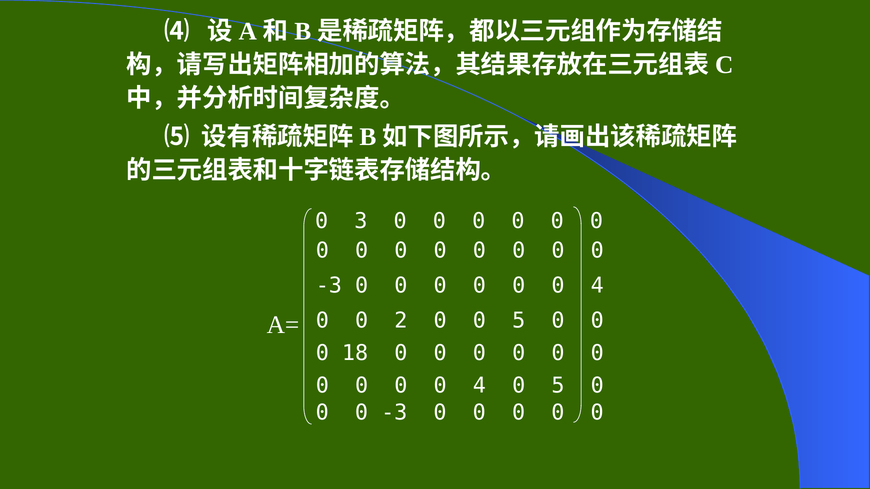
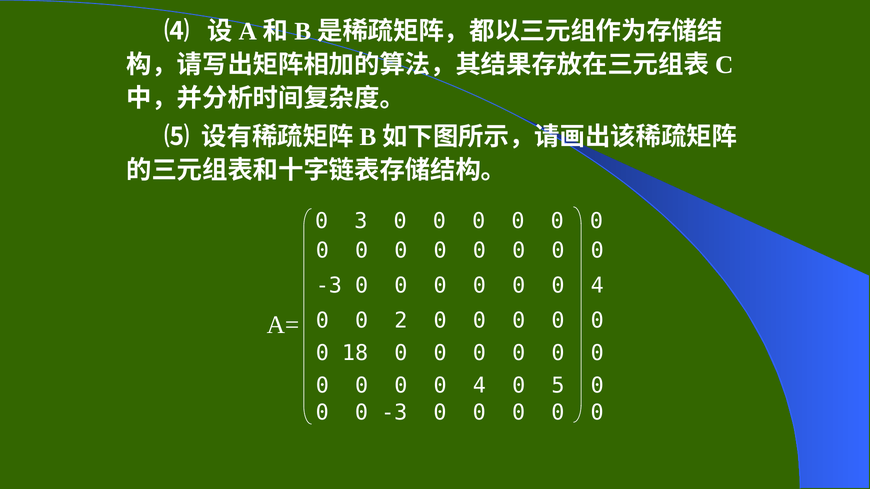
2 0 0 5: 5 -> 0
